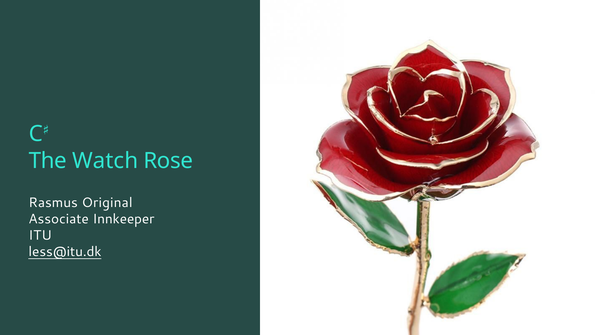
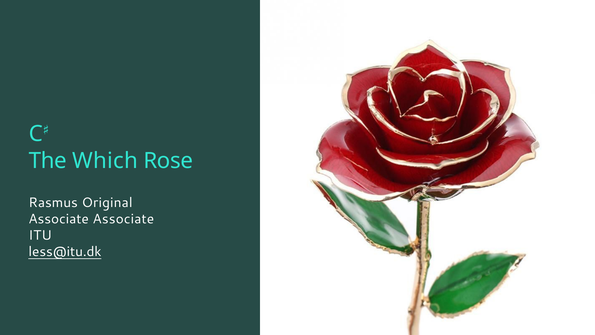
Watch: Watch -> Which
Associate Innkeeper: Innkeeper -> Associate
